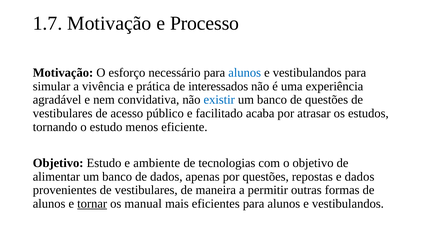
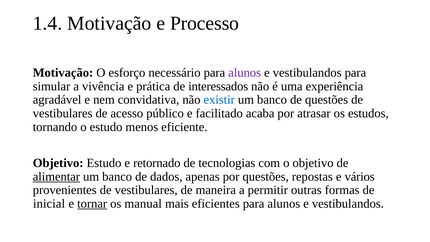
1.7: 1.7 -> 1.4
alunos at (245, 73) colour: blue -> purple
ambiente: ambiente -> retornado
alimentar underline: none -> present
e dados: dados -> vários
alunos at (49, 204): alunos -> inicial
